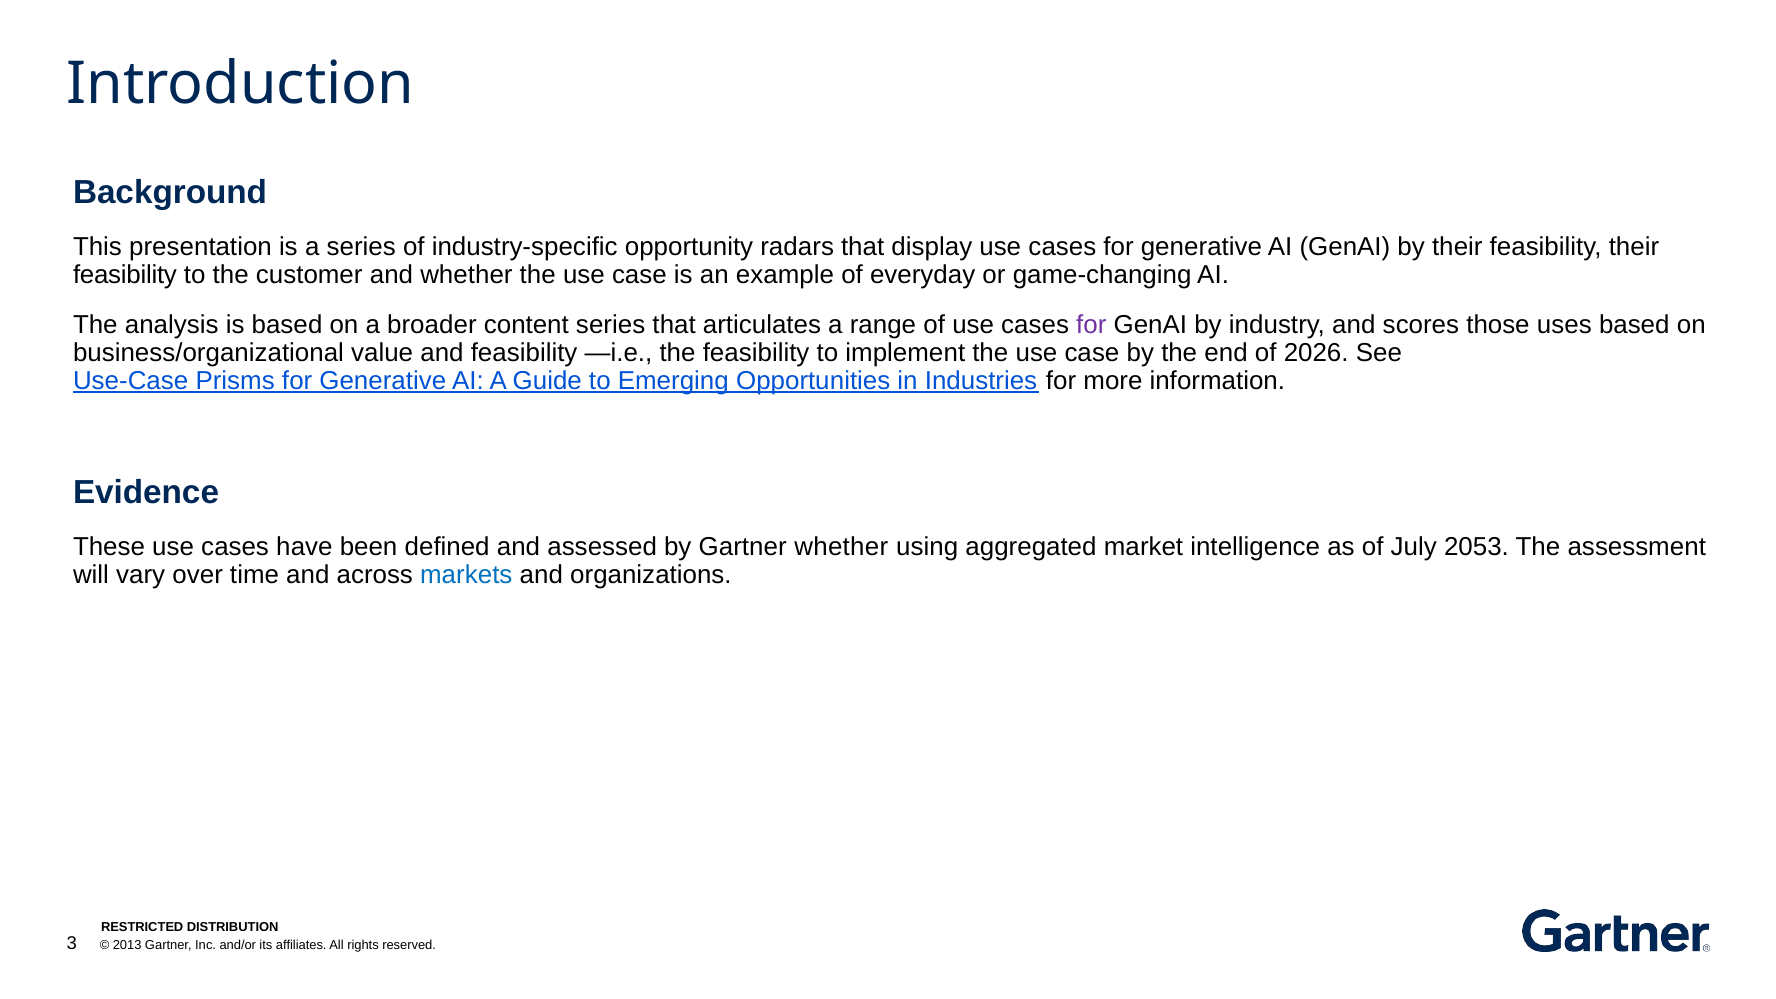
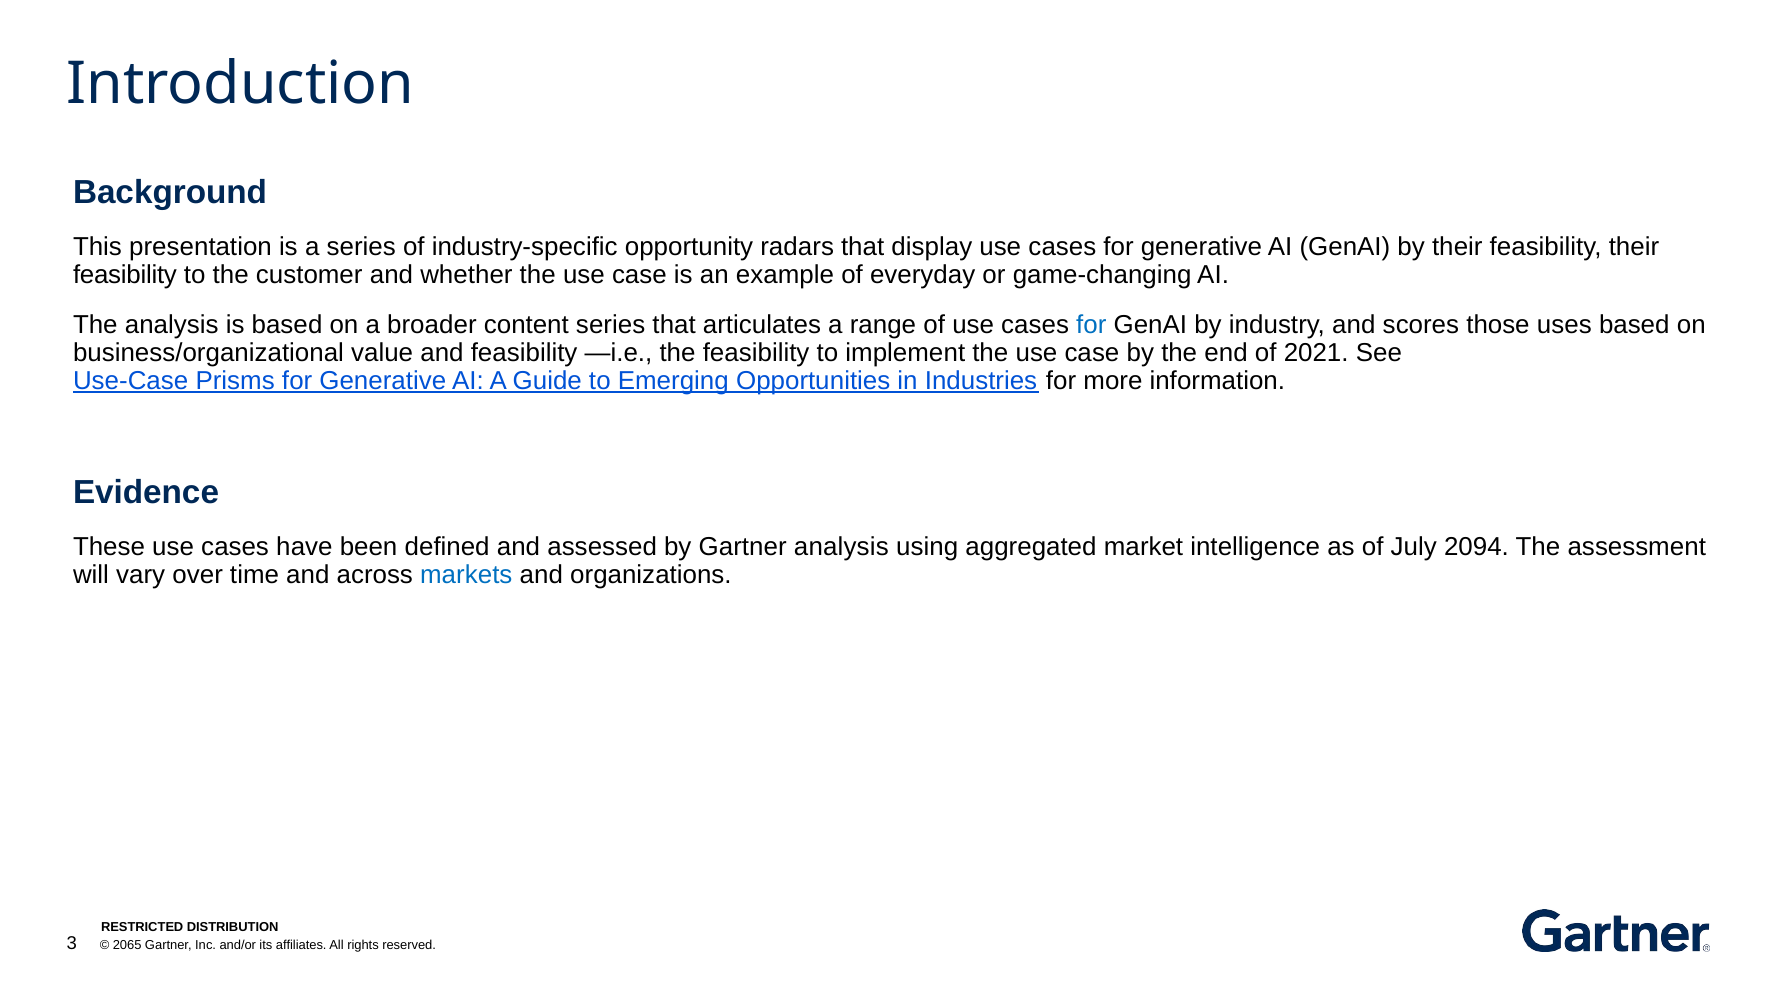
for at (1091, 325) colour: purple -> blue
2026: 2026 -> 2021
Gartner whether: whether -> analysis
2053: 2053 -> 2094
2013: 2013 -> 2065
